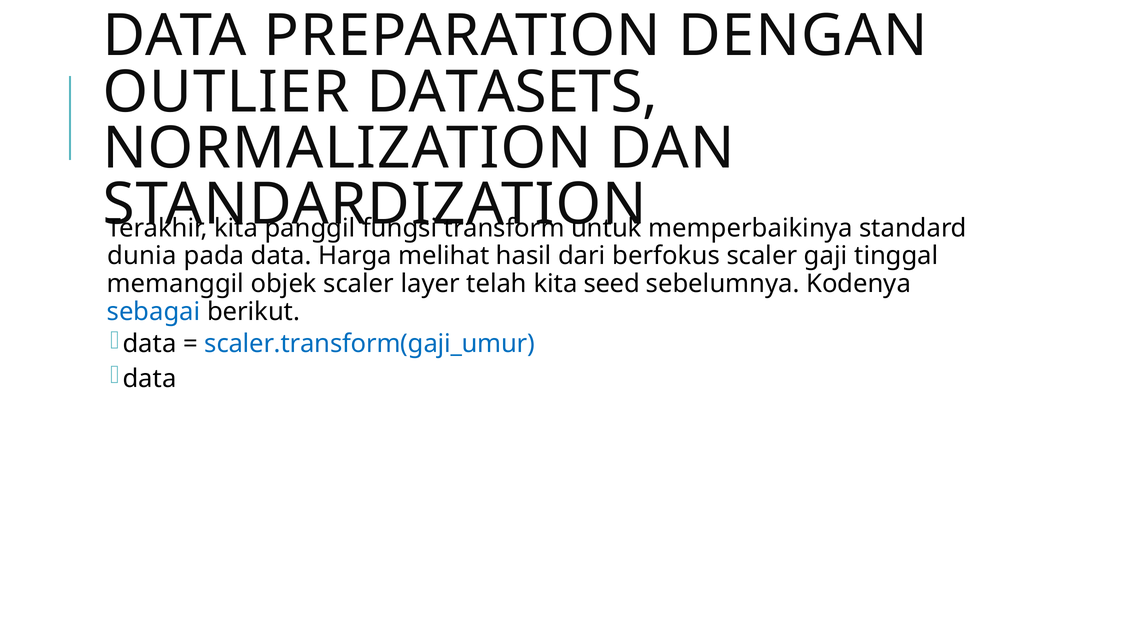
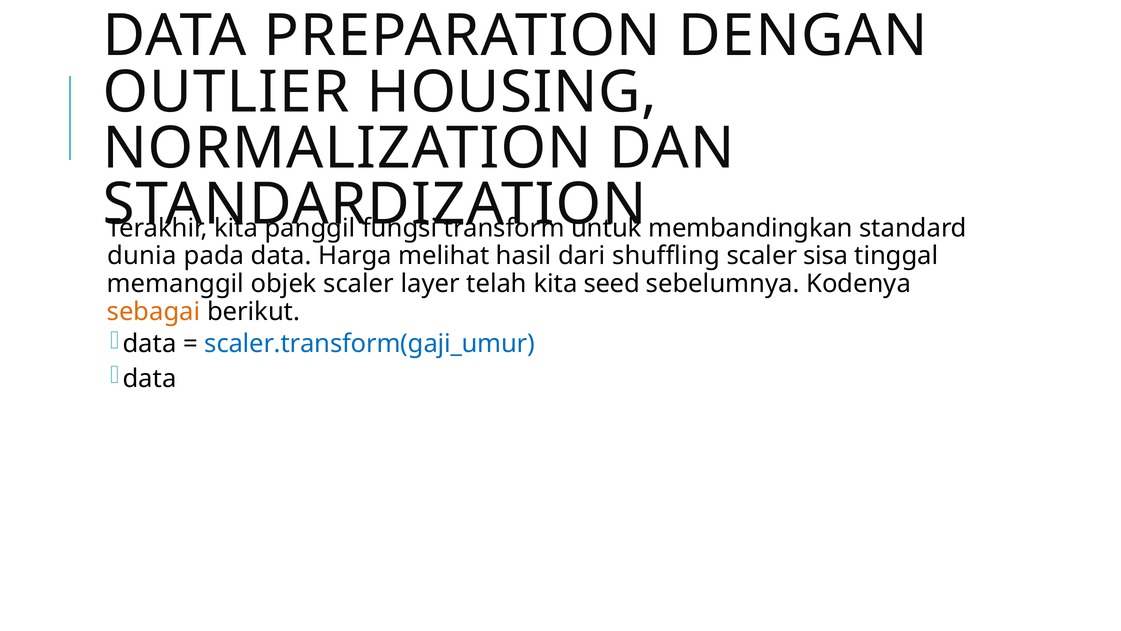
DATASETS: DATASETS -> HOUSING
memperbaikinya: memperbaikinya -> membandingkan
berfokus: berfokus -> shuffling
gaji: gaji -> sisa
sebagai colour: blue -> orange
